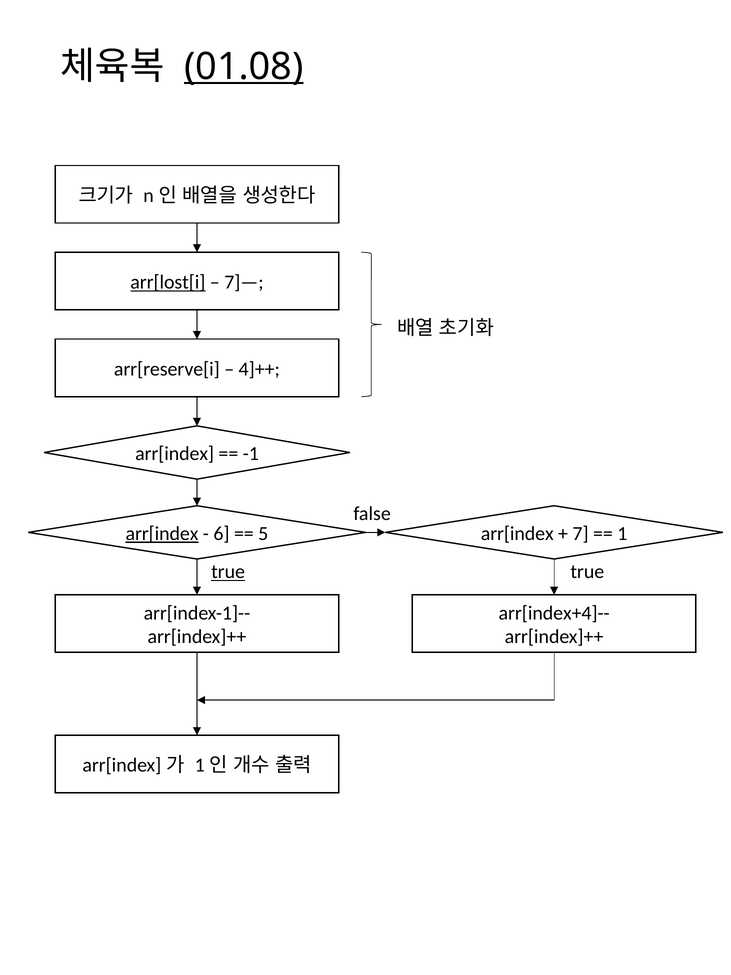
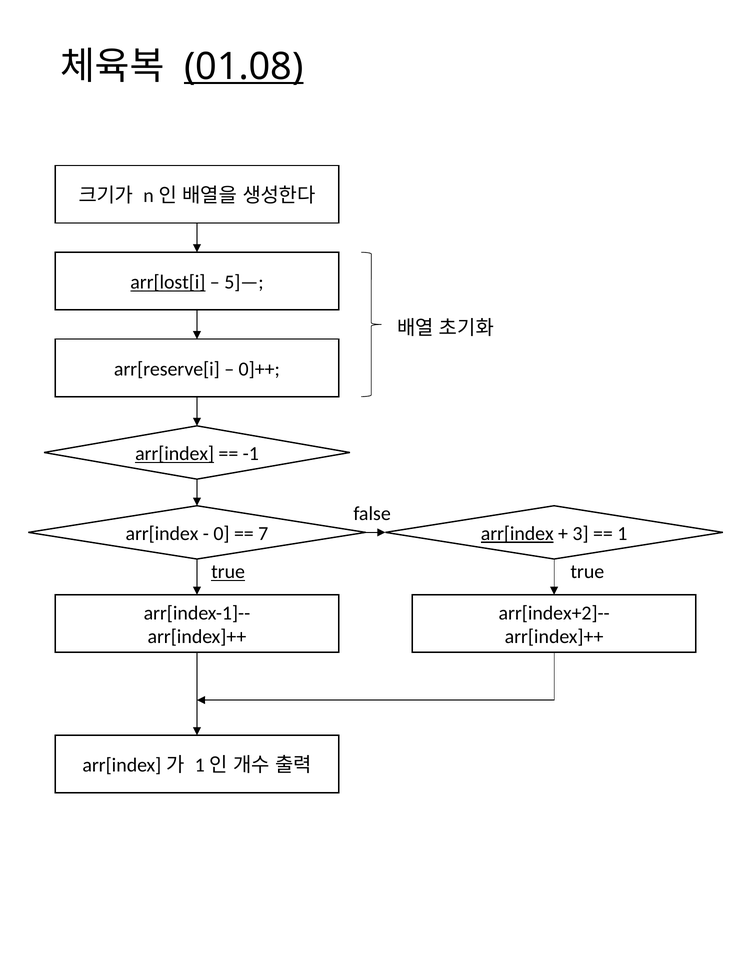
7]—: 7]— -> 5]—
4]++: 4]++ -> 0]++
arr[index at (175, 454) underline: none -> present
arr[index at (162, 534) underline: present -> none
6: 6 -> 0
5: 5 -> 7
arr[index at (517, 534) underline: none -> present
7: 7 -> 3
arr[index+4]--: arr[index+4]-- -> arr[index+2]--
